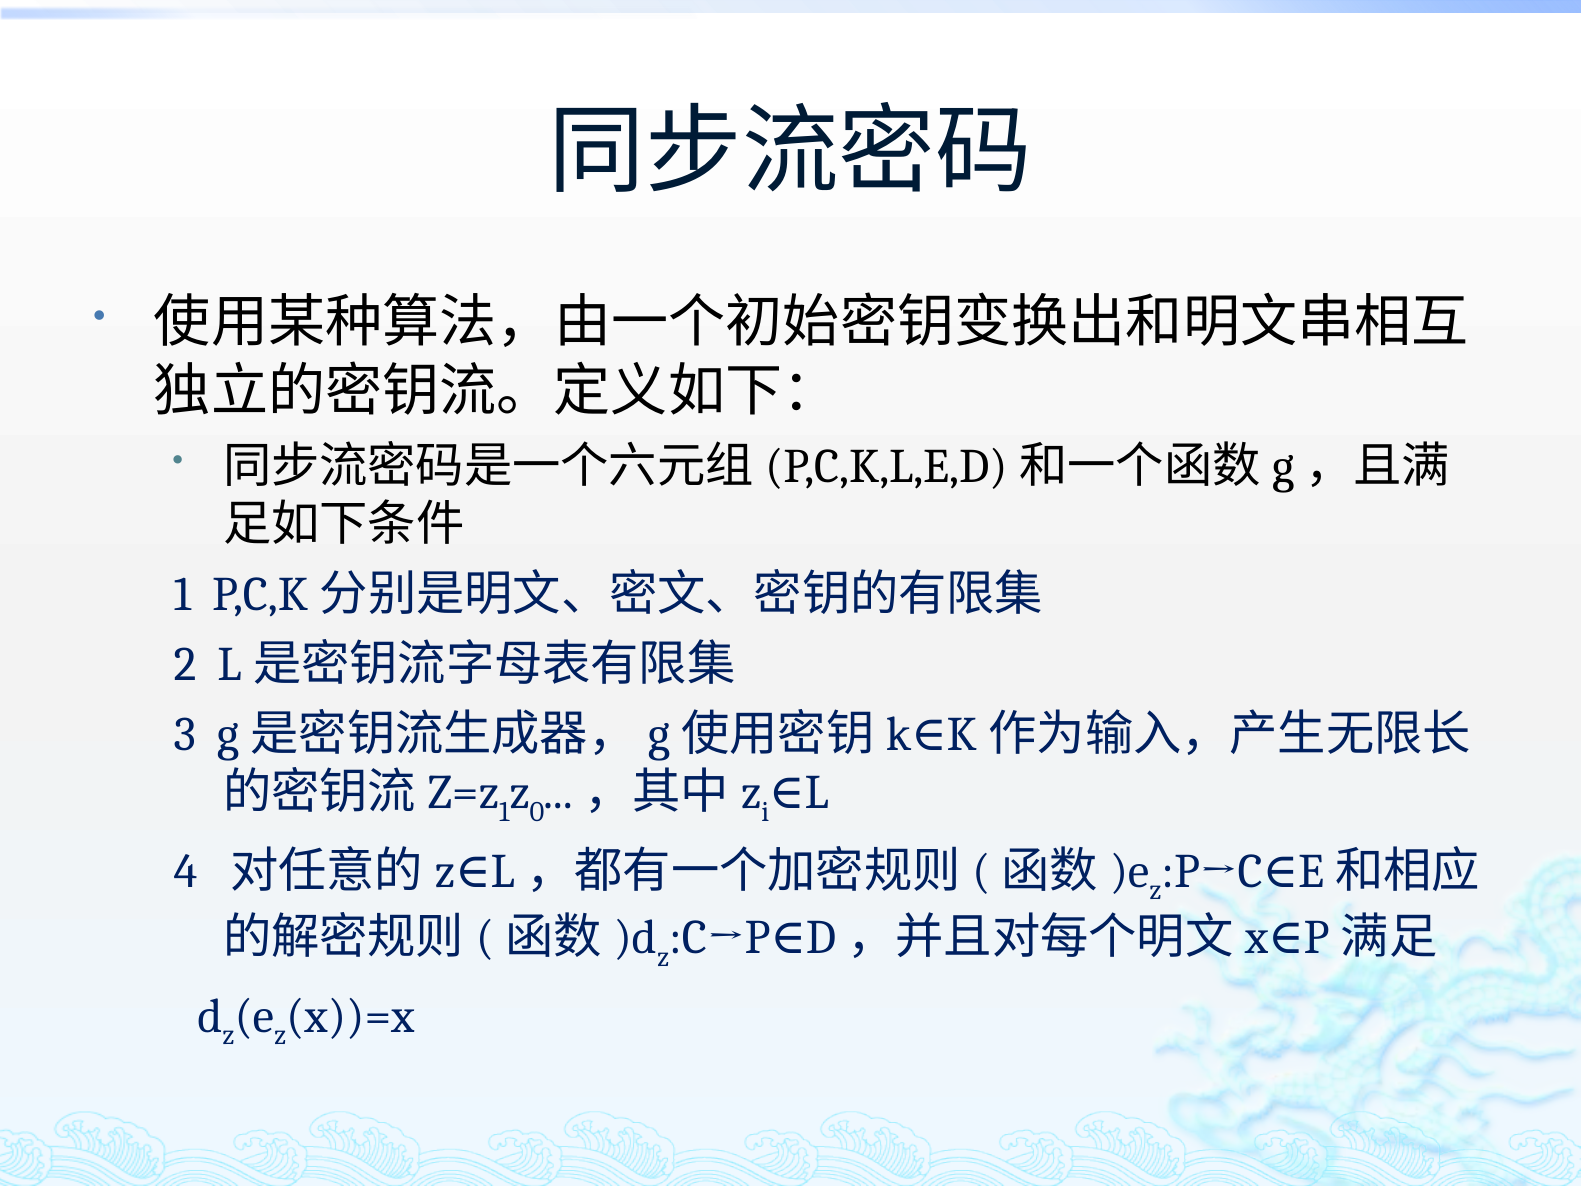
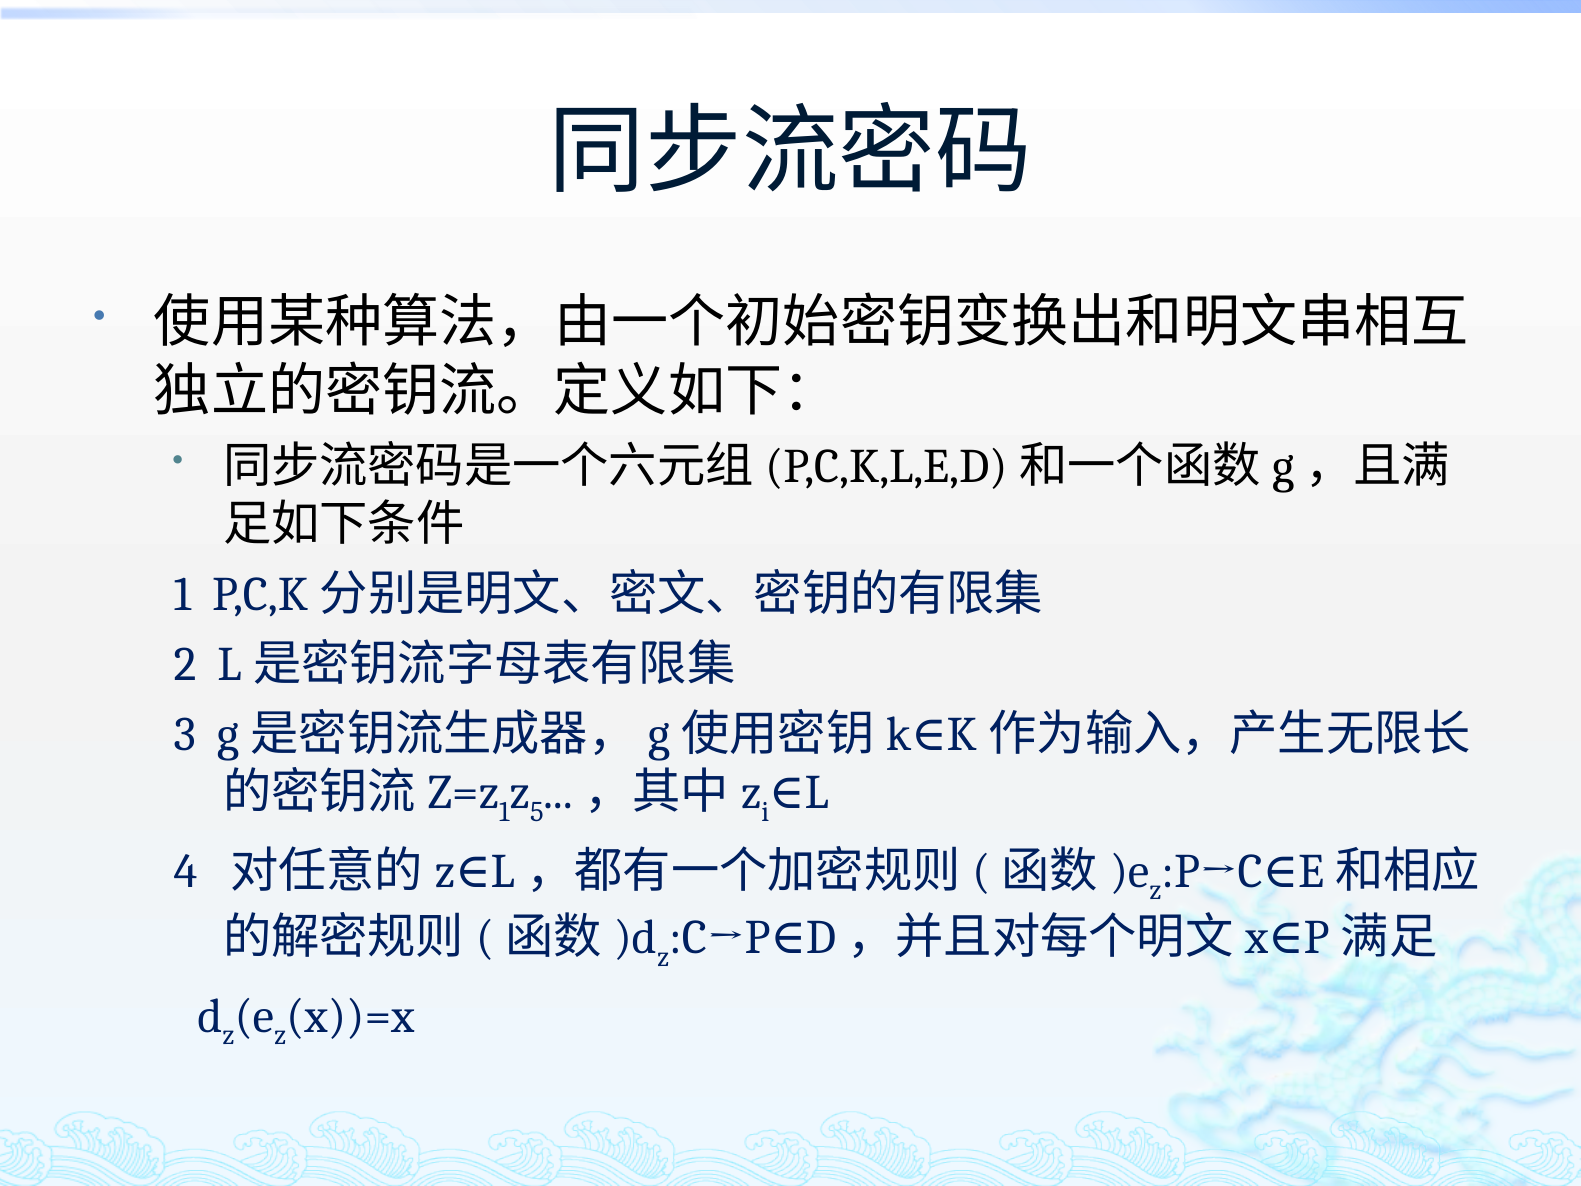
0: 0 -> 5
